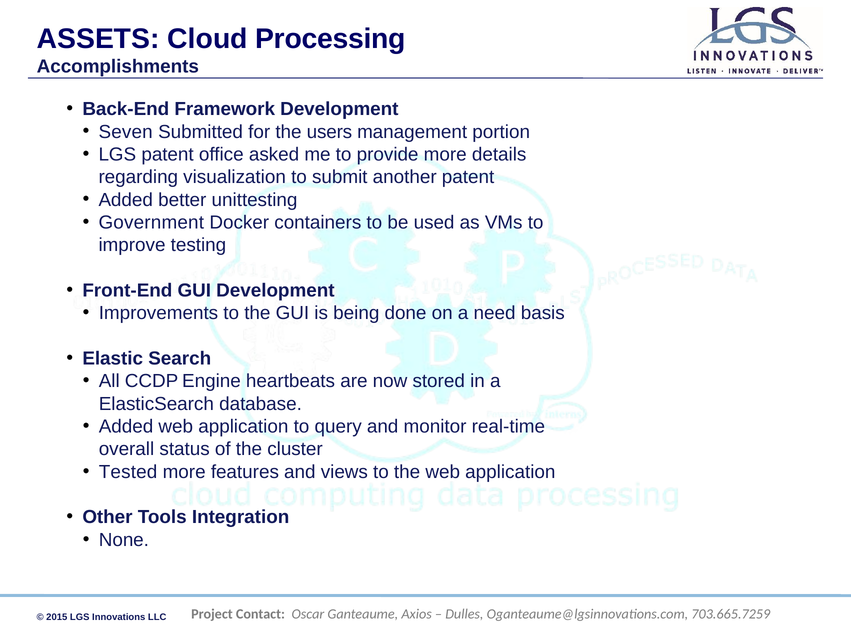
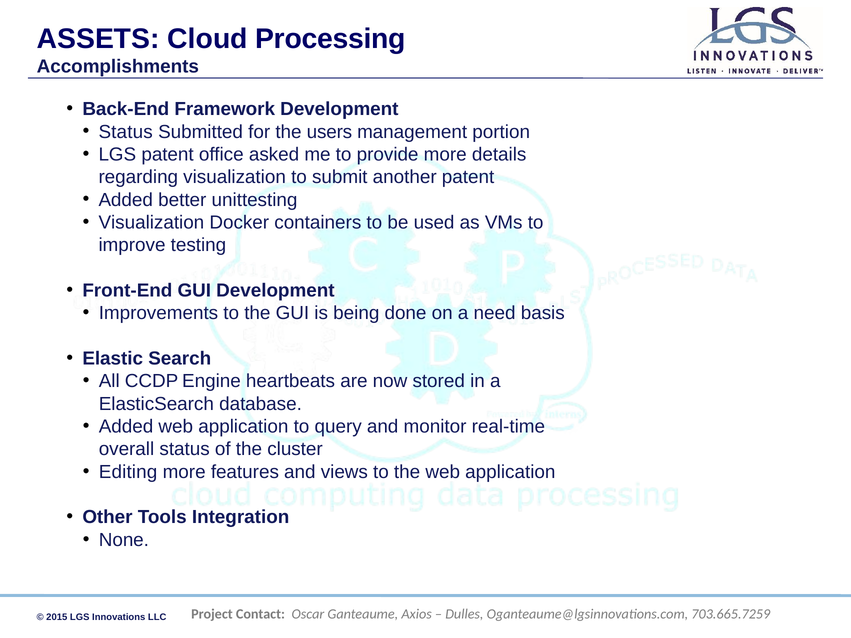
Seven at (126, 132): Seven -> Status
Government at (151, 223): Government -> Visualization
Tested: Tested -> Editing
